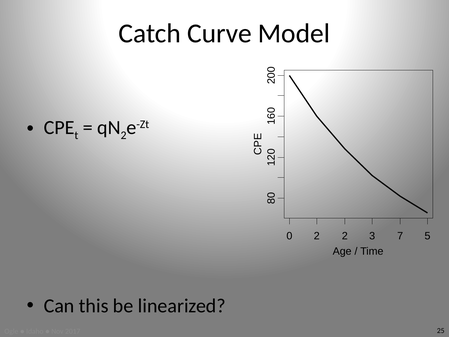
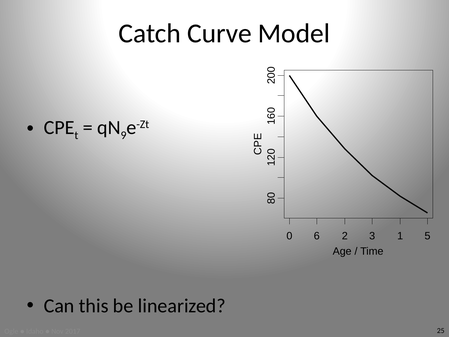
2 at (124, 135): 2 -> 9
2 at (317, 236): 2 -> 6
3 7: 7 -> 1
